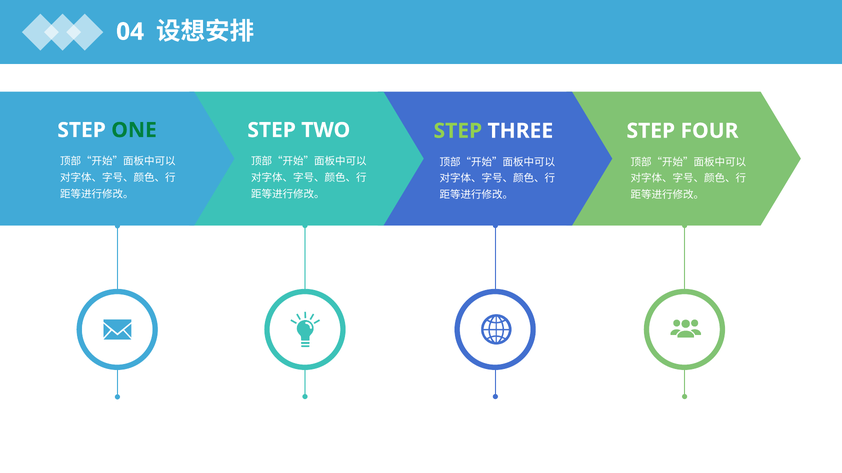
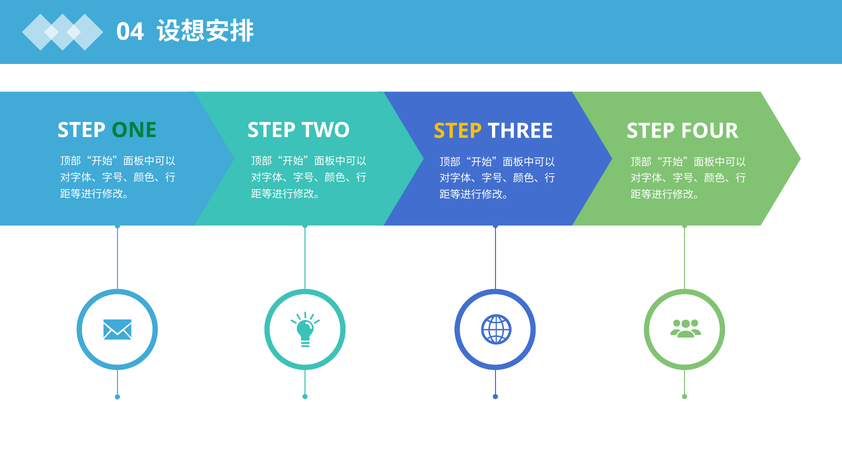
STEP at (458, 131) colour: light green -> yellow
